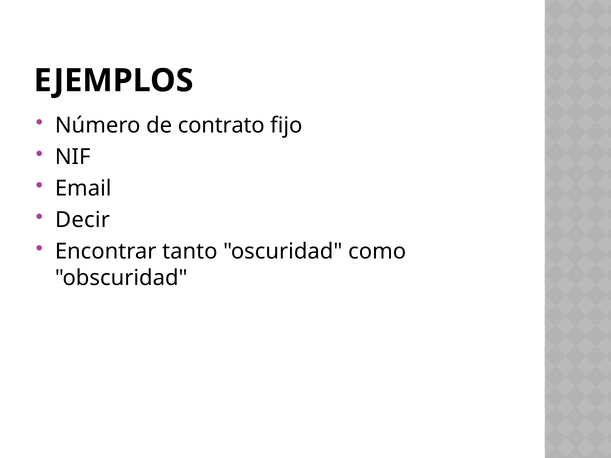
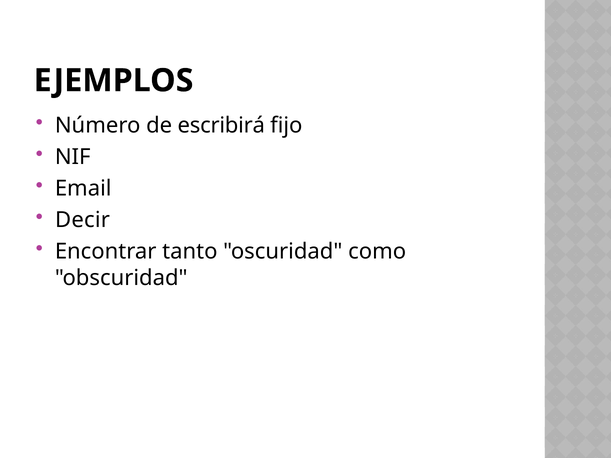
contrato: contrato -> escribirá
